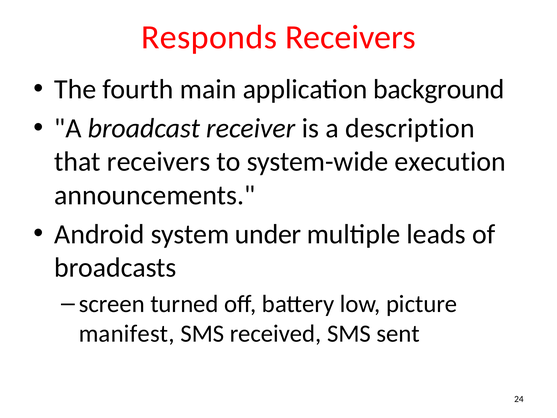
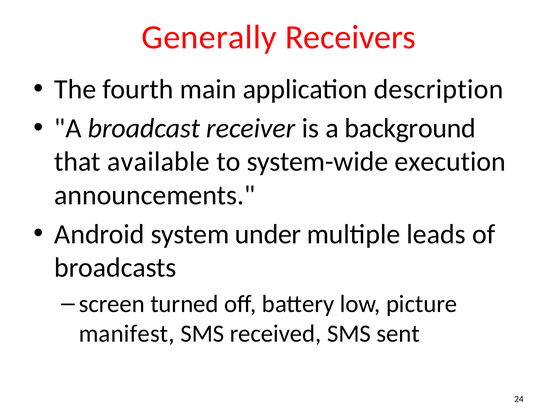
Responds: Responds -> Generally
background: background -> description
description: description -> background
that receivers: receivers -> available
